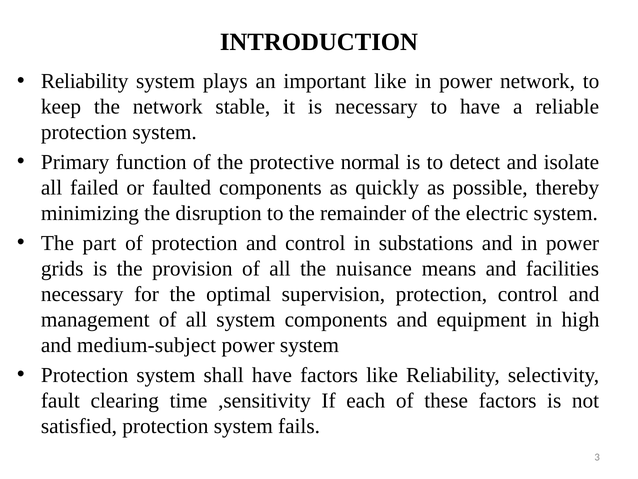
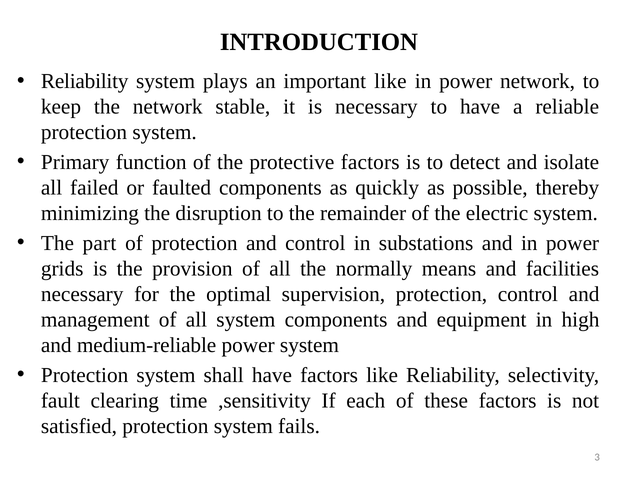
protective normal: normal -> factors
nuisance: nuisance -> normally
medium-subject: medium-subject -> medium-reliable
